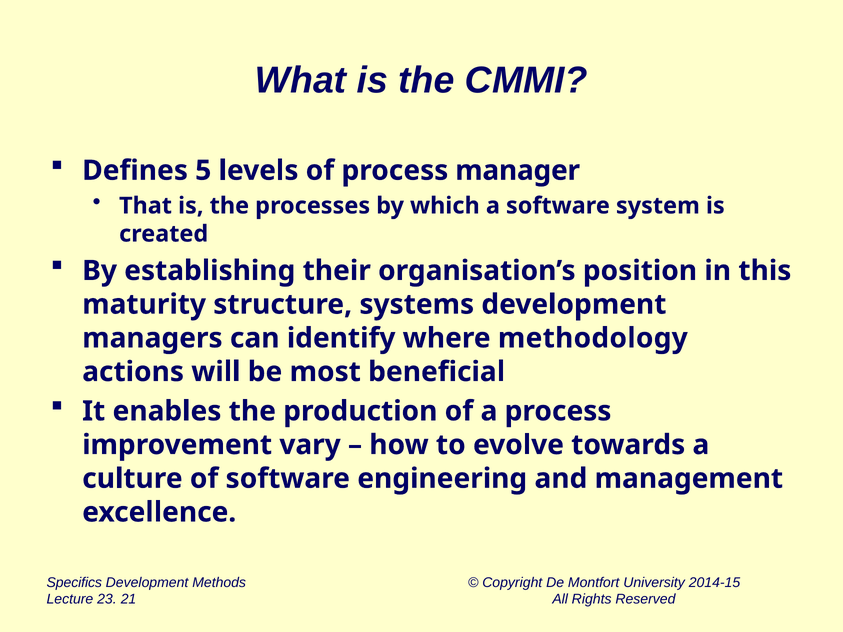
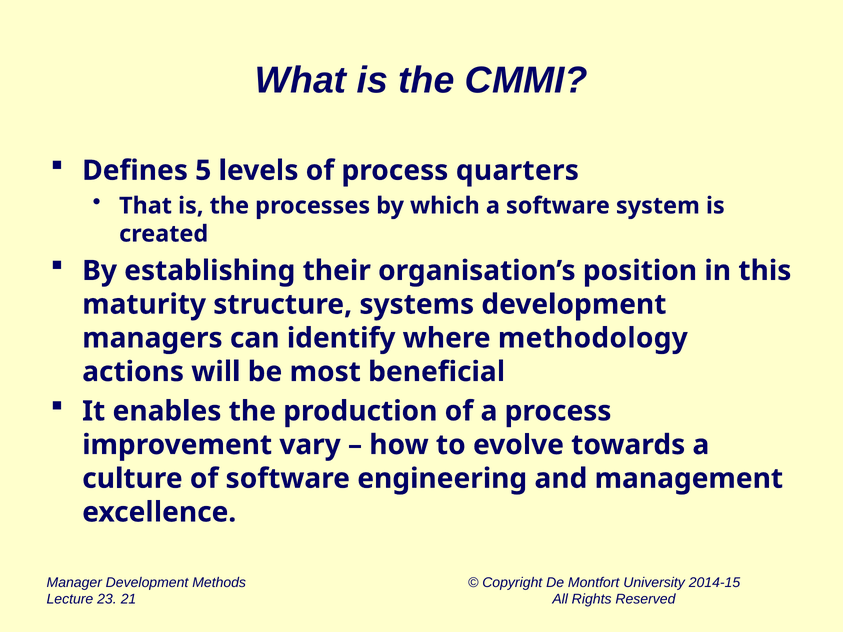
manager: manager -> quarters
Specifics: Specifics -> Manager
